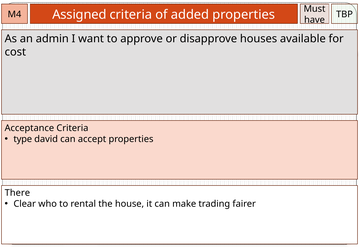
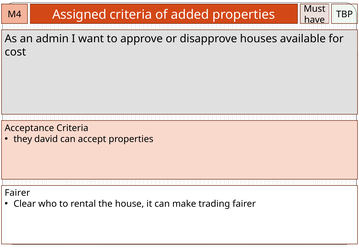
type: type -> they
There at (17, 193): There -> Fairer
